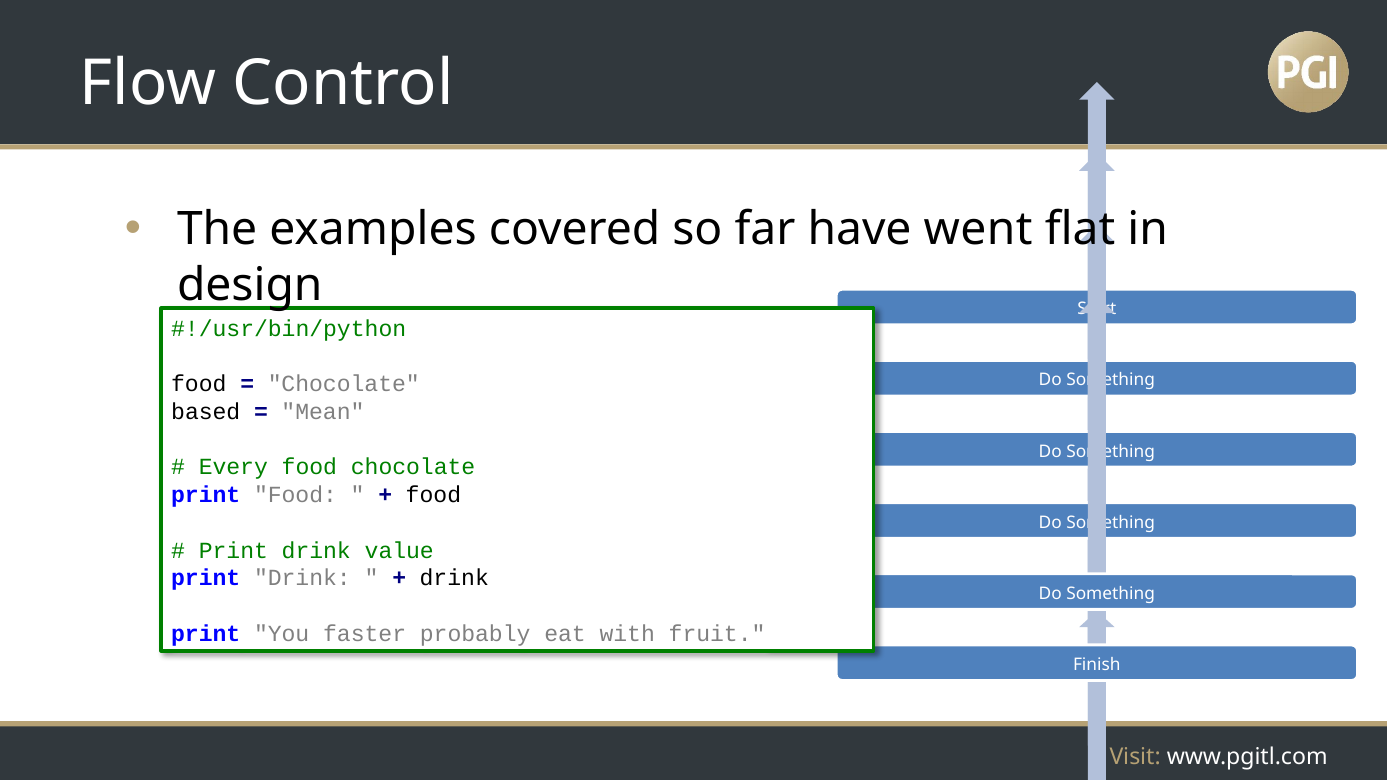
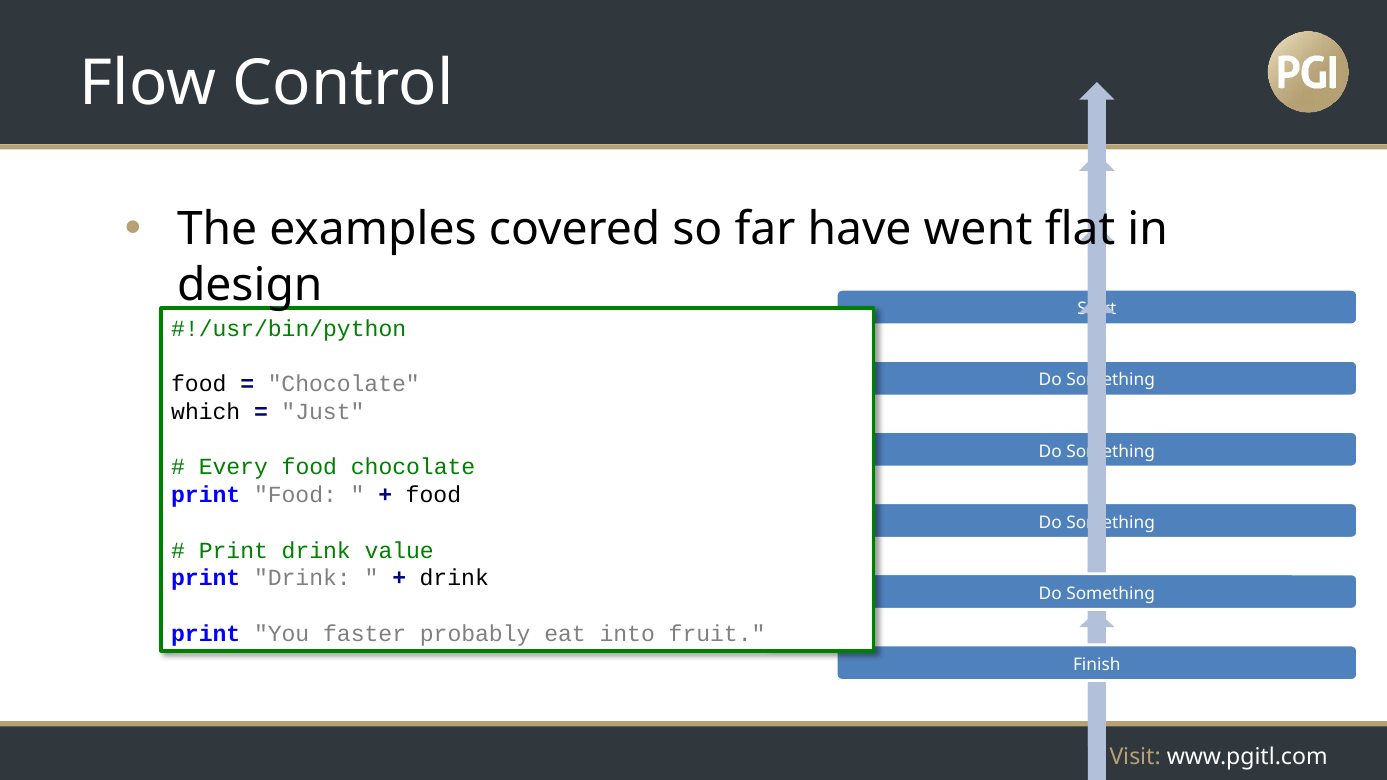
based: based -> which
Mean: Mean -> Just
with: with -> into
